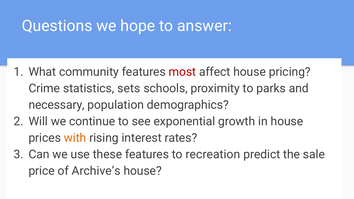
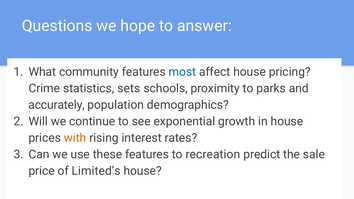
most colour: red -> blue
necessary: necessary -> accurately
Archive’s: Archive’s -> Limited’s
